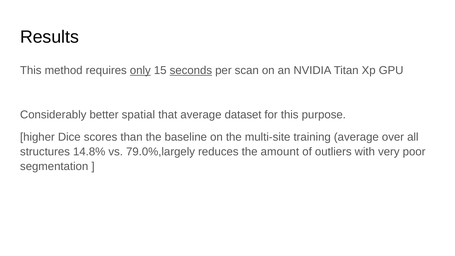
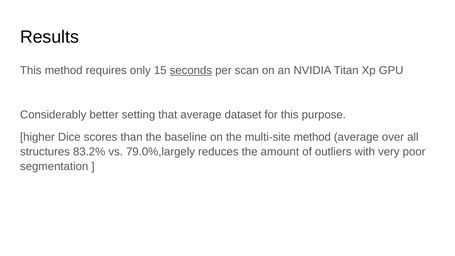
only underline: present -> none
spatial: spatial -> setting
multi-site training: training -> method
14.8%: 14.8% -> 83.2%
